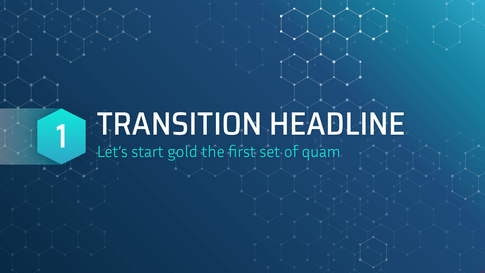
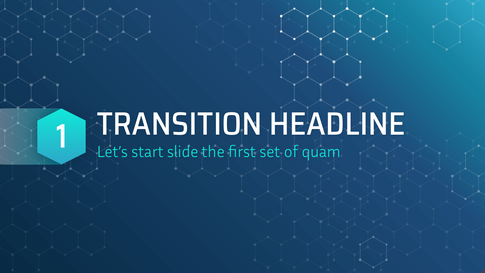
gold: gold -> slide
